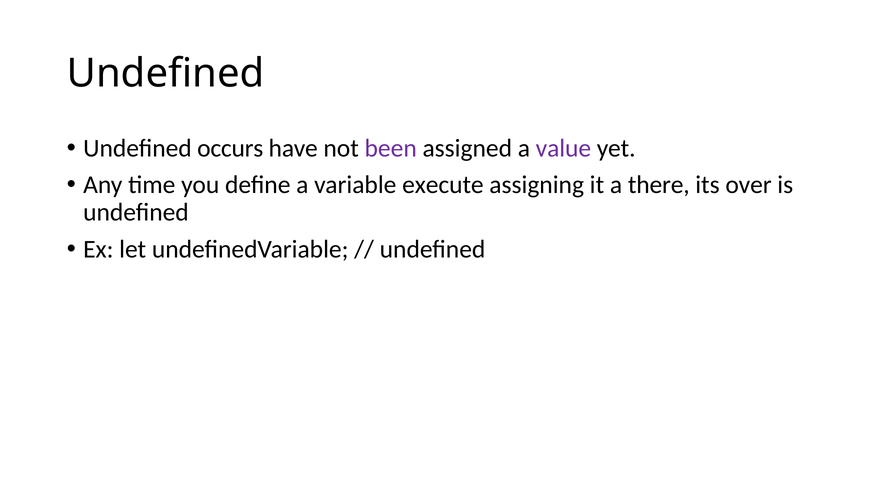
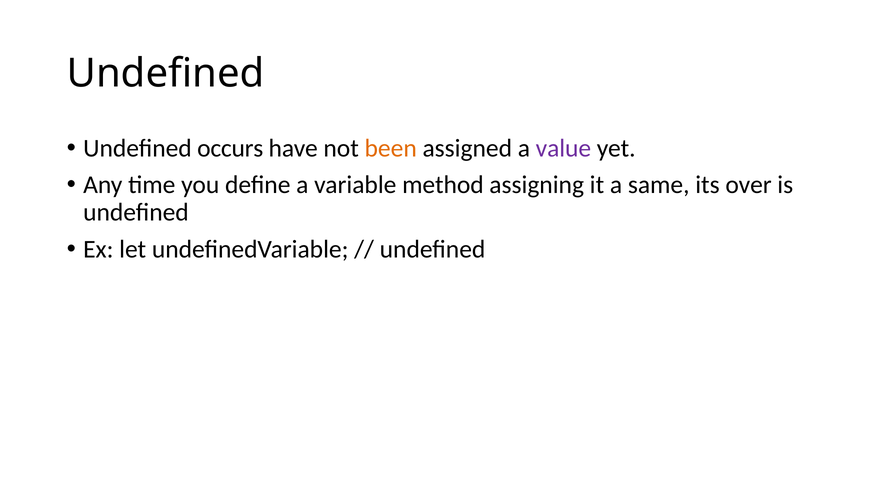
been colour: purple -> orange
execute: execute -> method
there: there -> same
